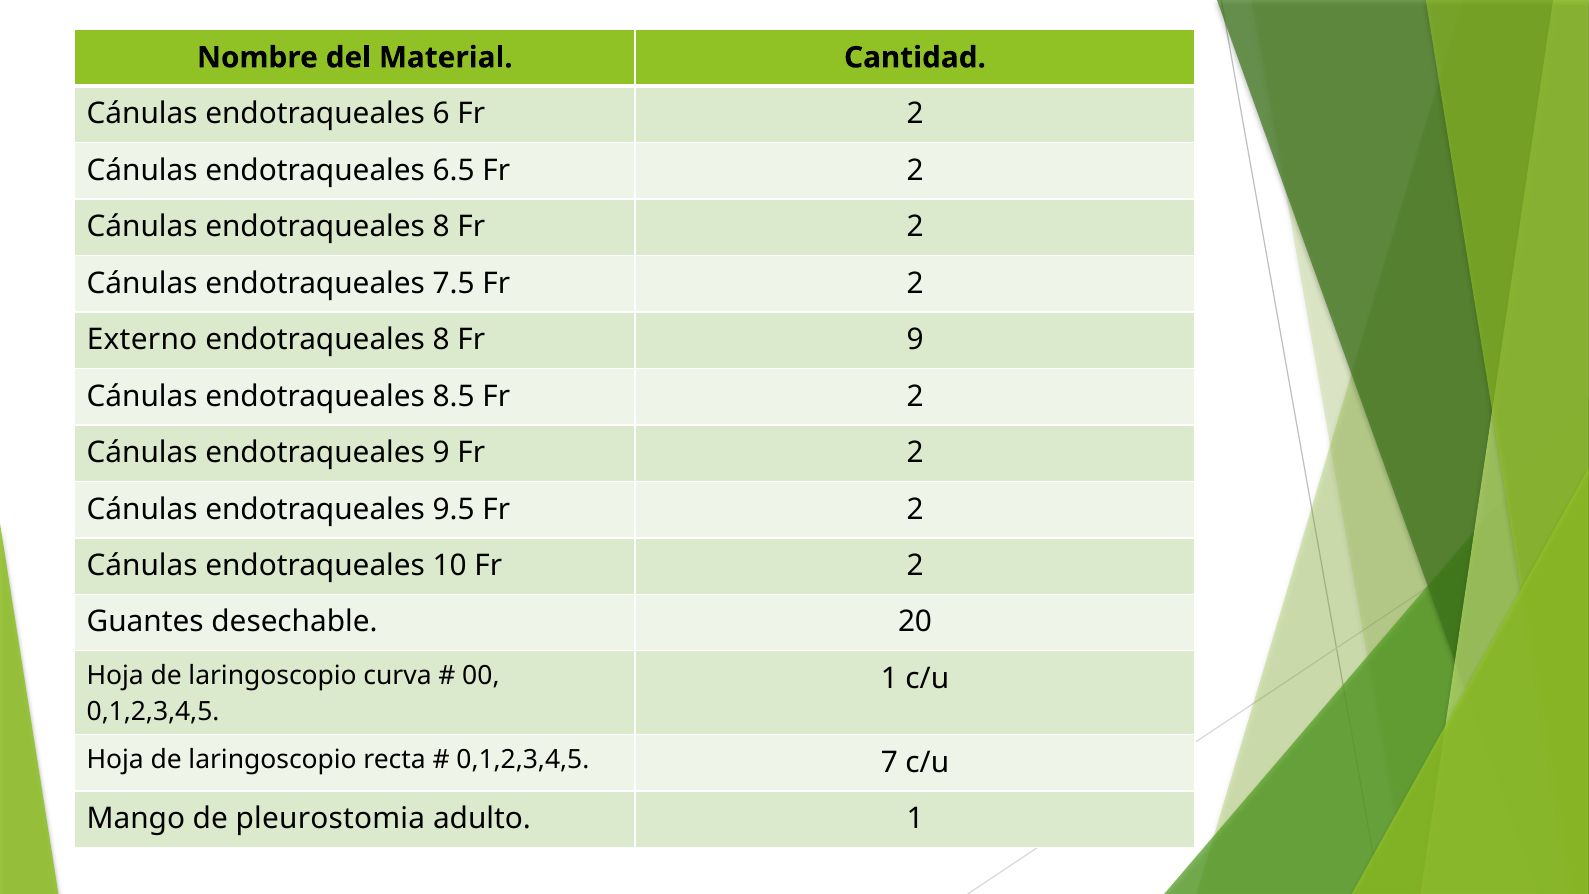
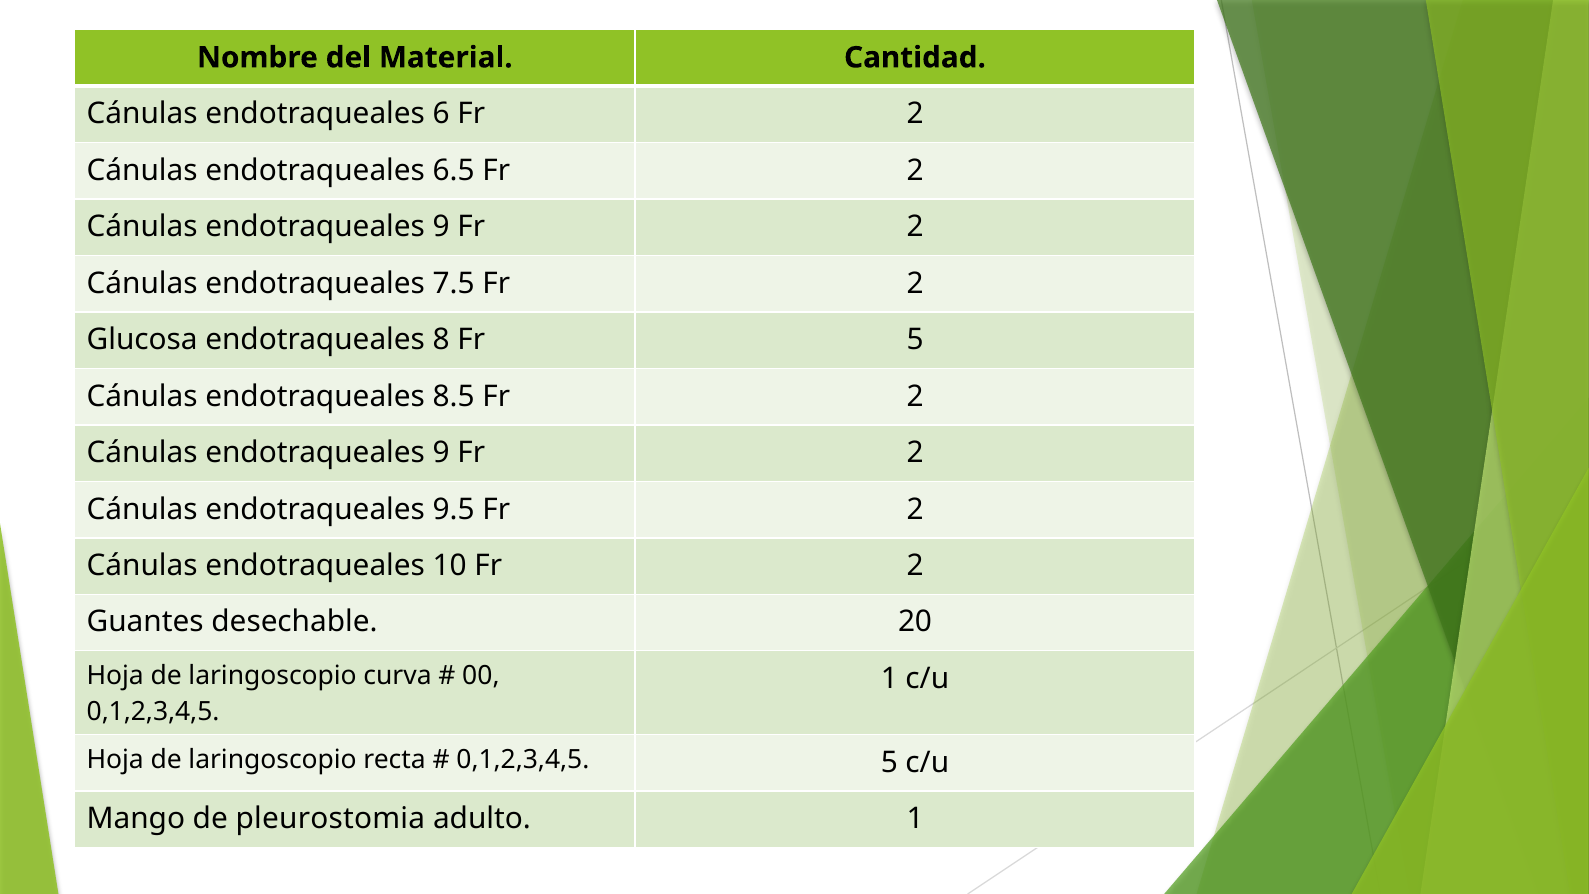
8 at (441, 227): 8 -> 9
Externo: Externo -> Glucosa
Fr 9: 9 -> 5
0,1,2,3,4,5 7: 7 -> 5
